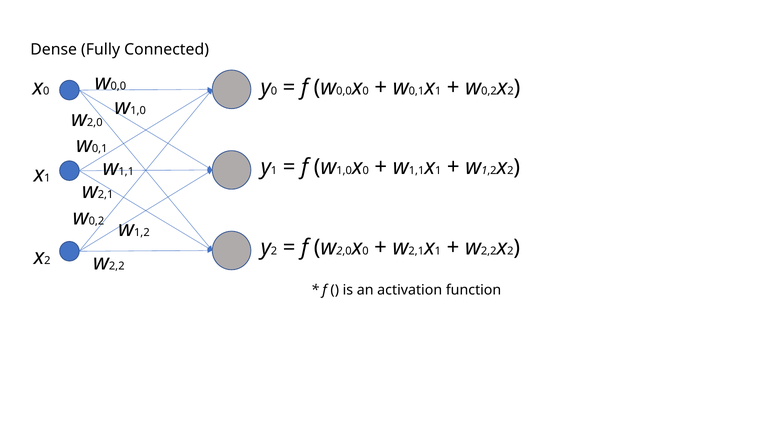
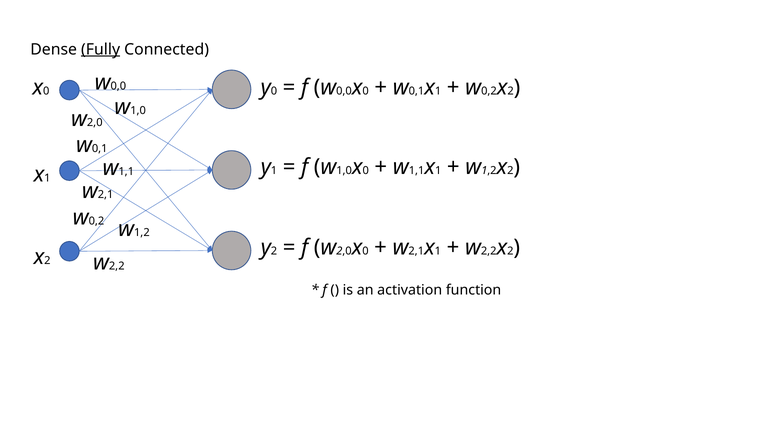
Fully underline: none -> present
